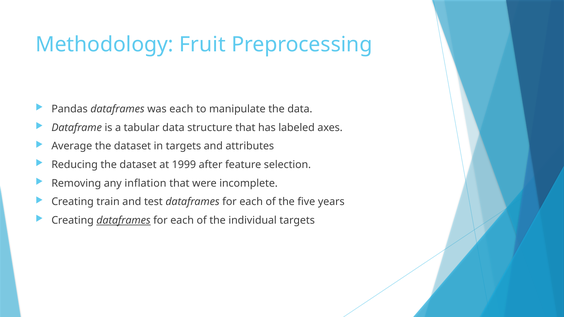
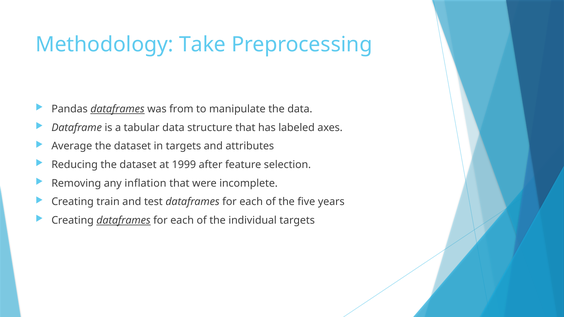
Fruit: Fruit -> Take
dataframes at (118, 109) underline: none -> present
was each: each -> from
